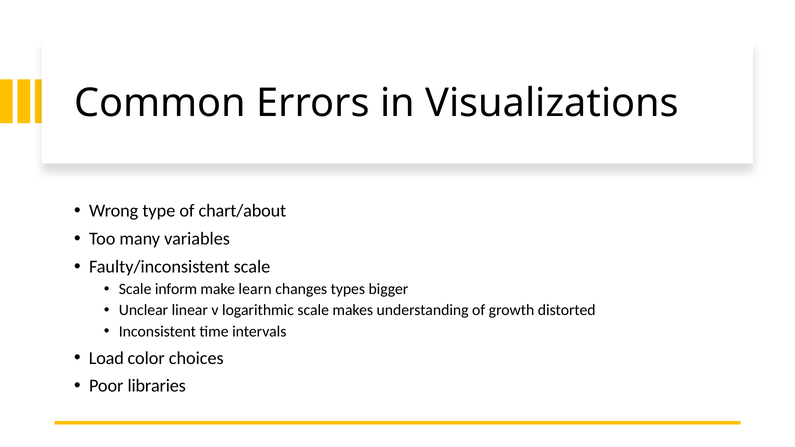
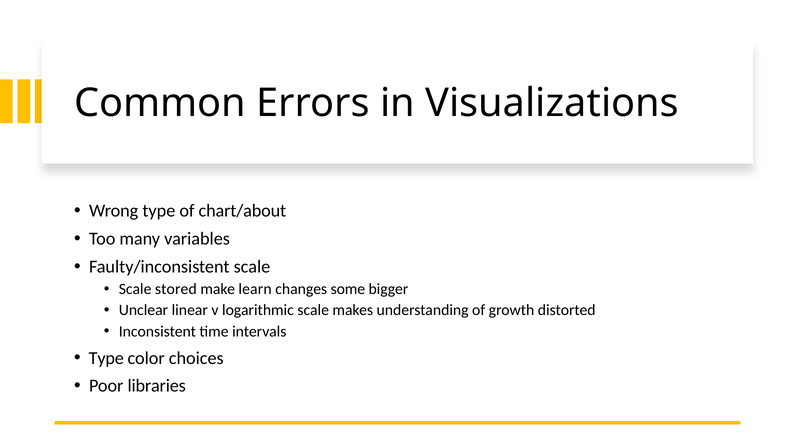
inform: inform -> stored
types: types -> some
Load at (106, 358): Load -> Type
